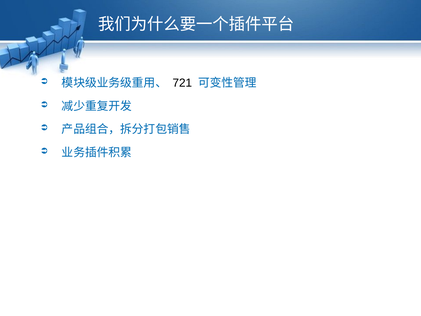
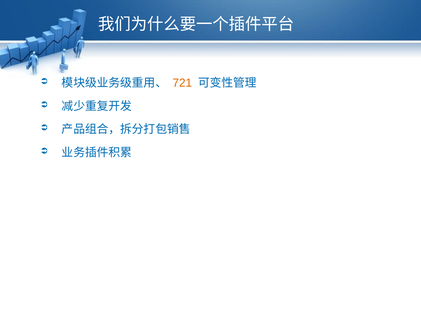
721 colour: black -> orange
